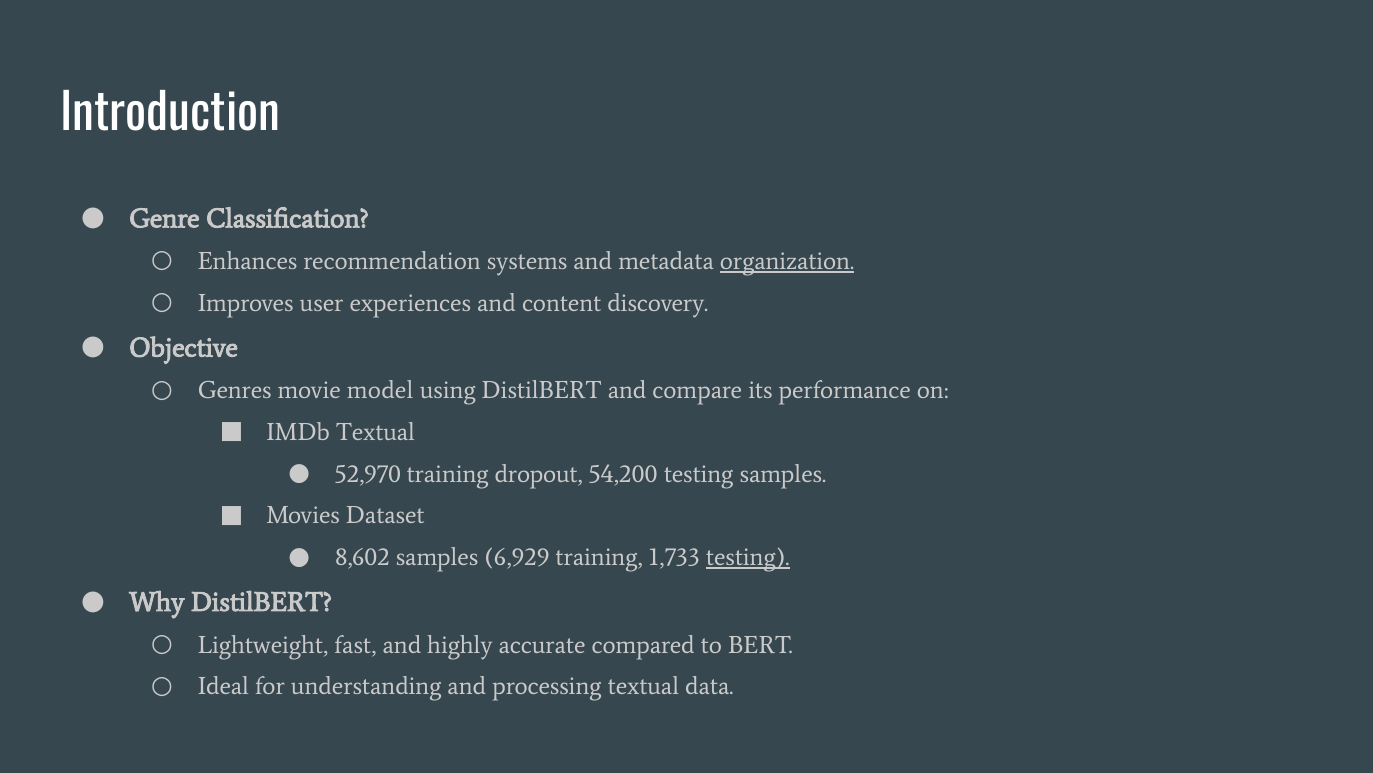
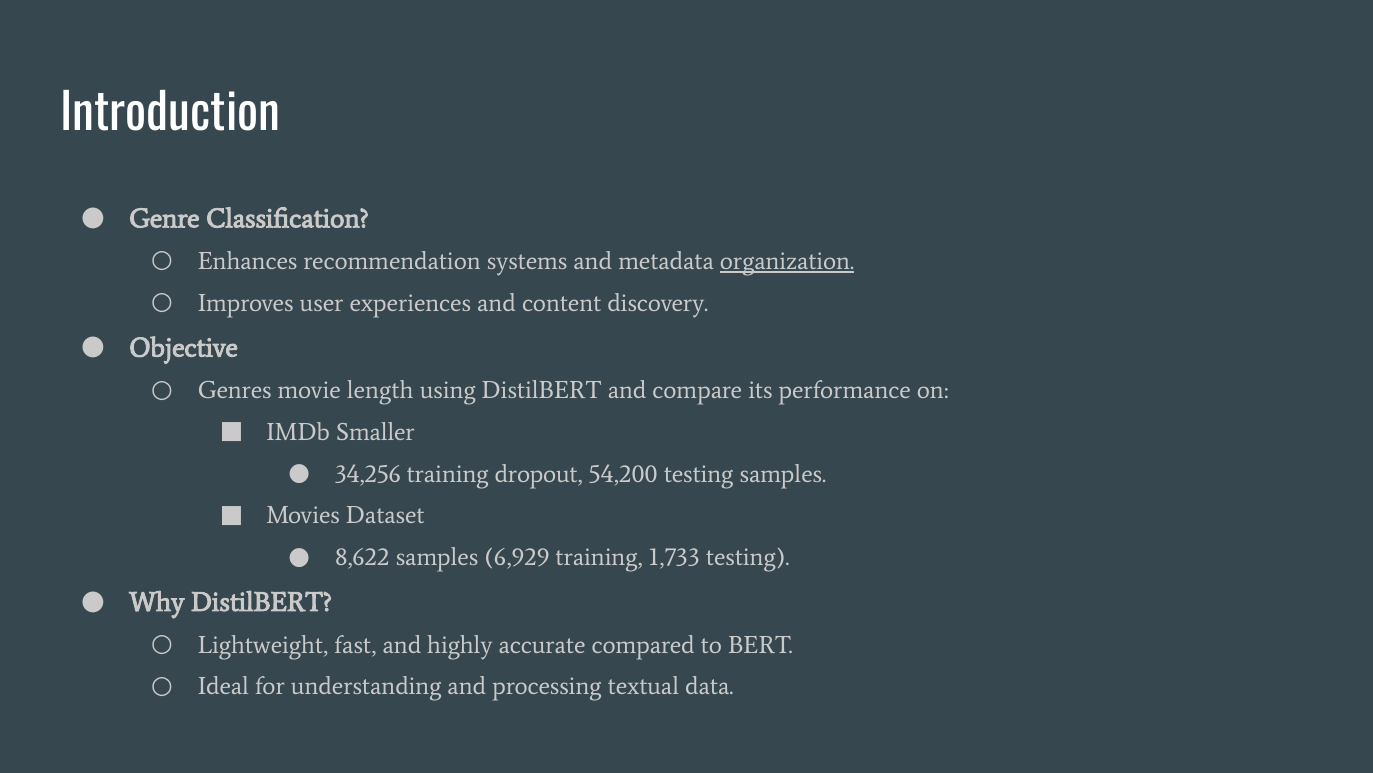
model: model -> length
IMDb Textual: Textual -> Smaller
52,970: 52,970 -> 34,256
8,602: 8,602 -> 8,622
testing at (748, 557) underline: present -> none
